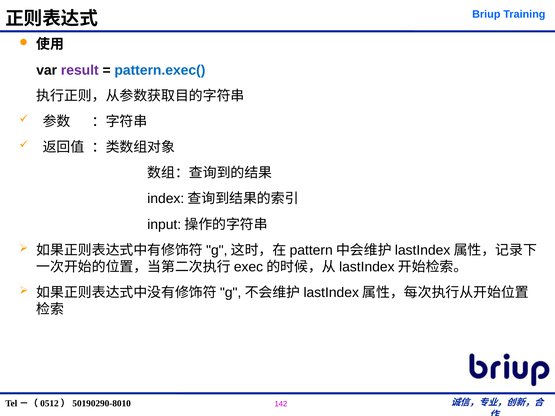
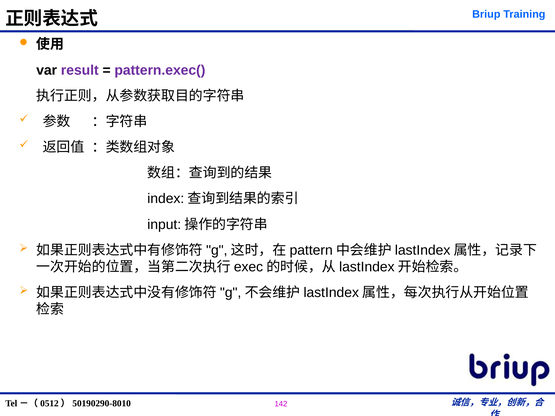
pattern.exec( colour: blue -> purple
